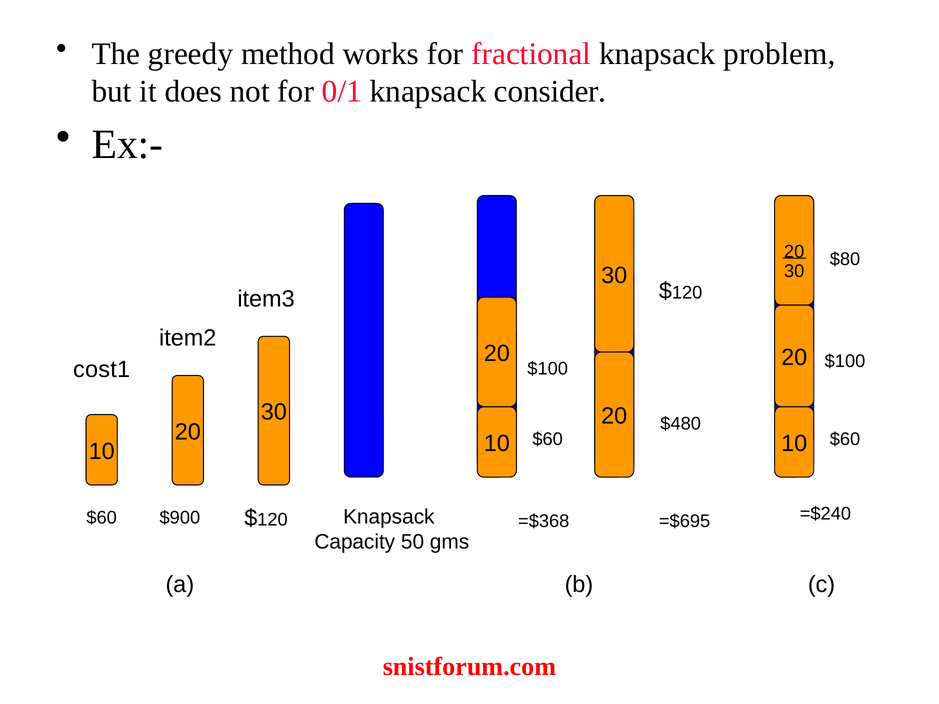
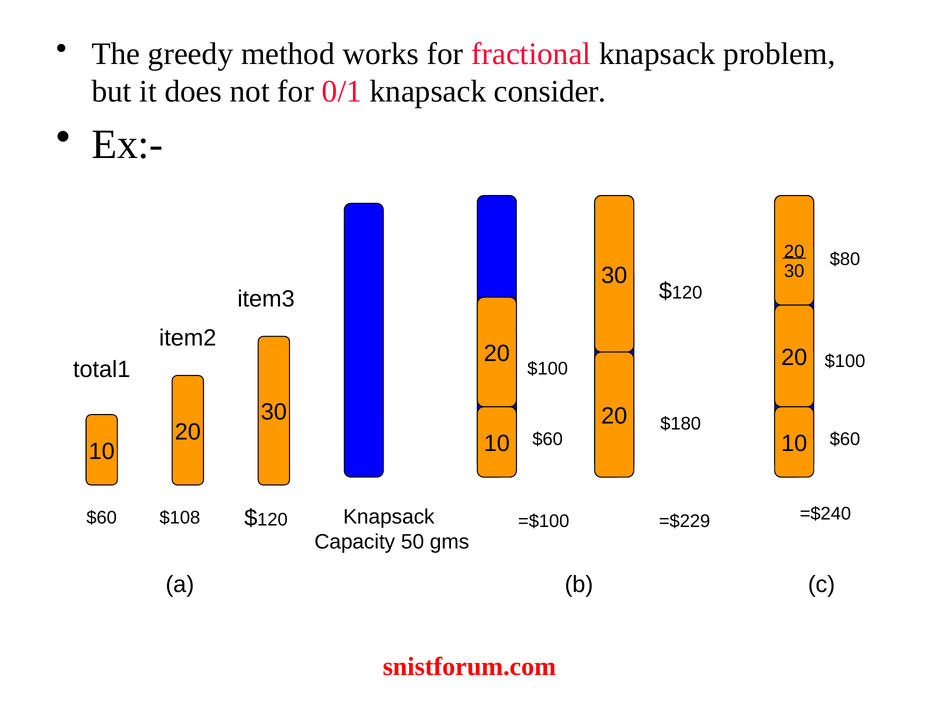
cost1: cost1 -> total1
$480: $480 -> $180
$900: $900 -> $108
=$368: =$368 -> =$100
=$695: =$695 -> =$229
